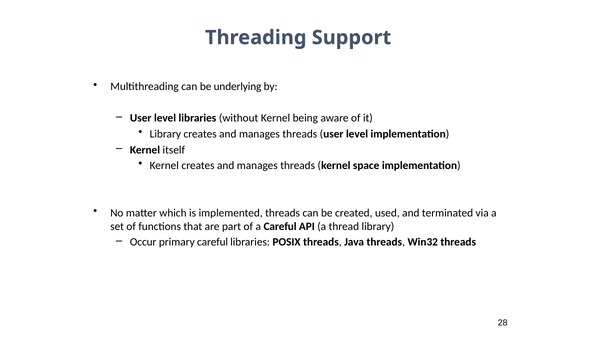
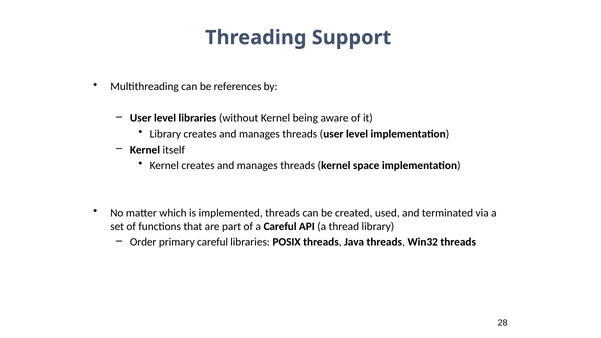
underlying: underlying -> references
Occur: Occur -> Order
